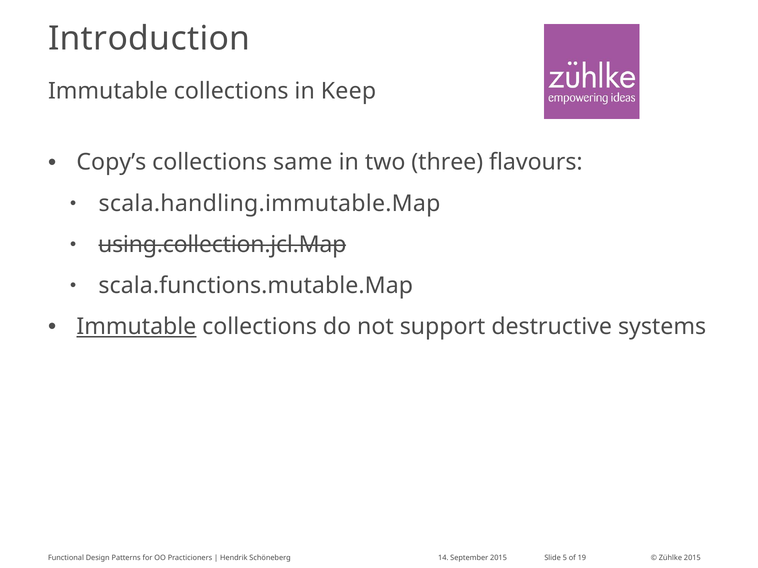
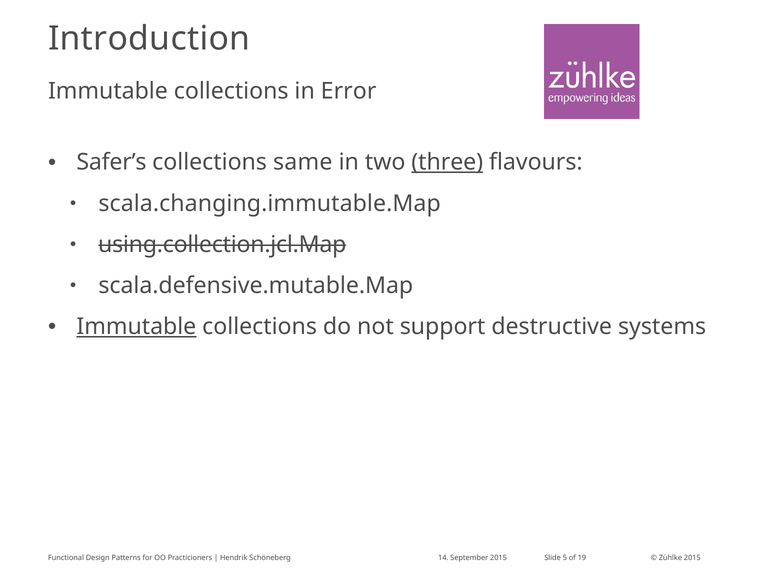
Keep: Keep -> Error
Copy’s: Copy’s -> Safer’s
three underline: none -> present
scala.handling.immutable.Map: scala.handling.immutable.Map -> scala.changing.immutable.Map
scala.functions.mutable.Map: scala.functions.mutable.Map -> scala.defensive.mutable.Map
